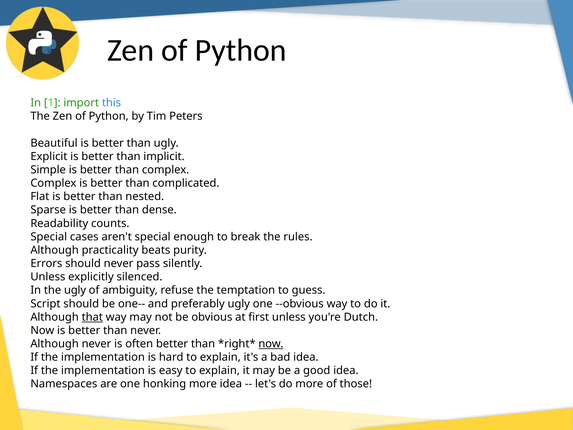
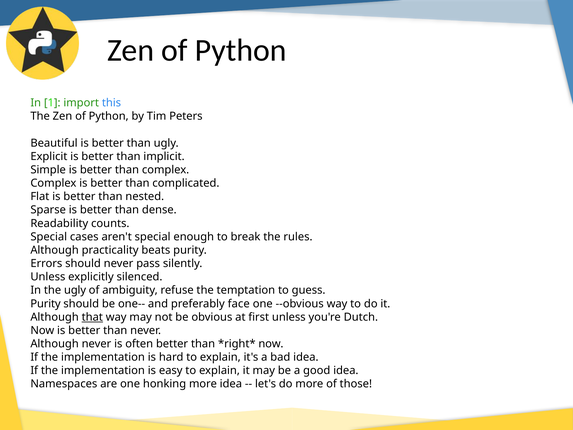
Script at (45, 303): Script -> Purity
preferably ugly: ugly -> face
now at (271, 344) underline: present -> none
